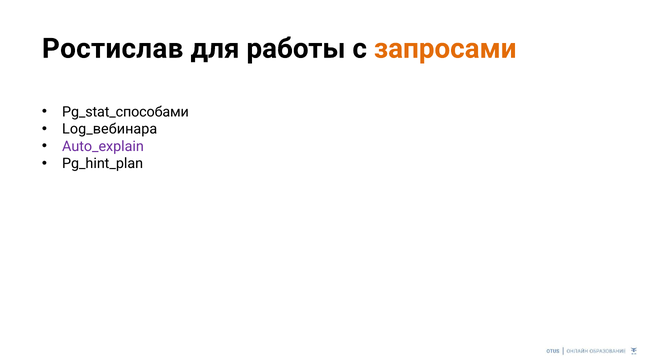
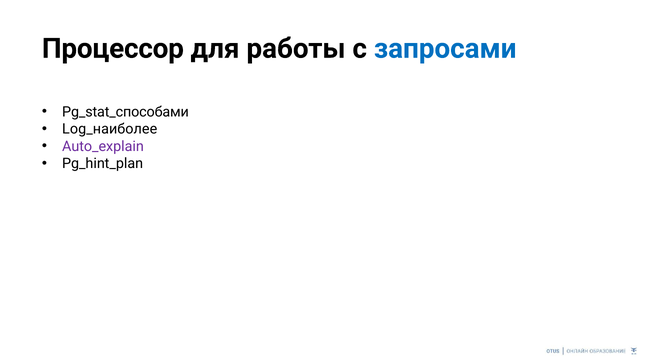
Ростислав: Ростислав -> Процессор
запросами colour: orange -> blue
Log_вебинара: Log_вебинара -> Log_наиболее
